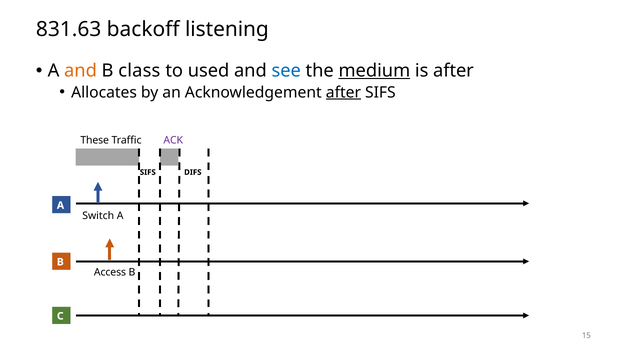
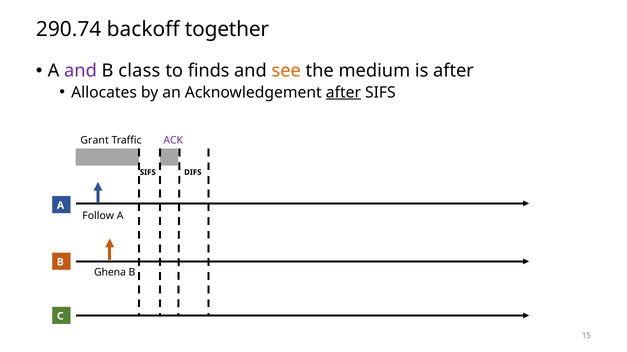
831.63: 831.63 -> 290.74
listening: listening -> together
and at (80, 71) colour: orange -> purple
used: used -> finds
see colour: blue -> orange
medium underline: present -> none
These: These -> Grant
Switch: Switch -> Follow
Access: Access -> Ghena
